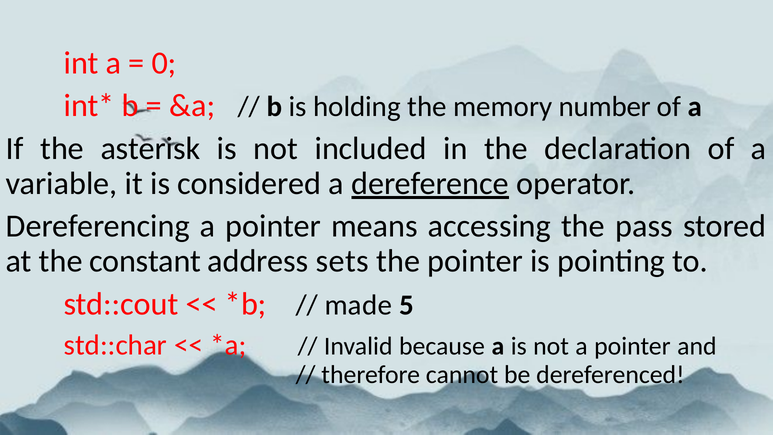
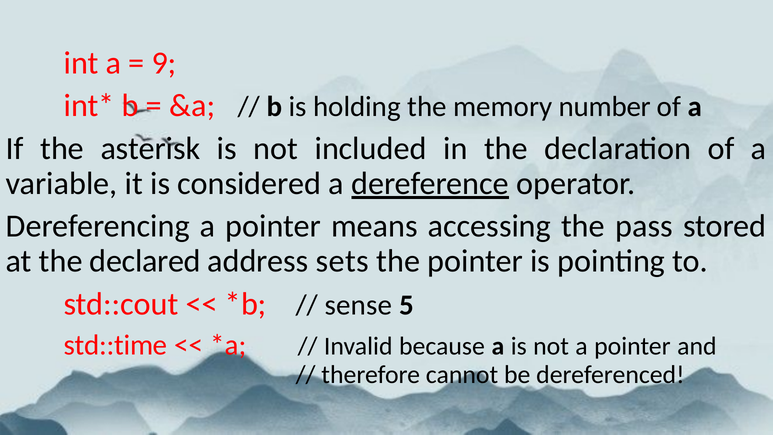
0: 0 -> 9
constant: constant -> declared
made: made -> sense
std::char: std::char -> std::time
